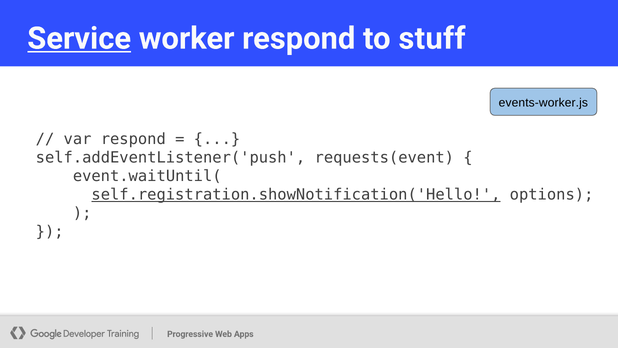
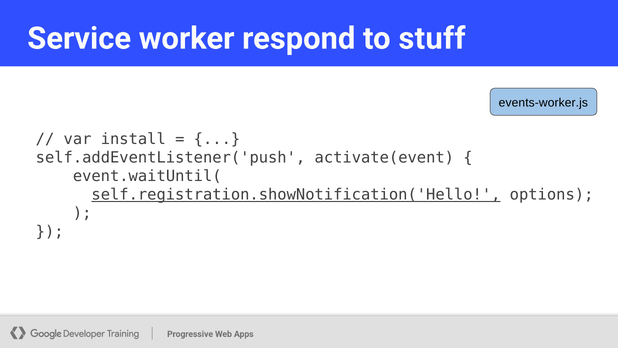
Service underline: present -> none
var respond: respond -> install
requests(event: requests(event -> activate(event
